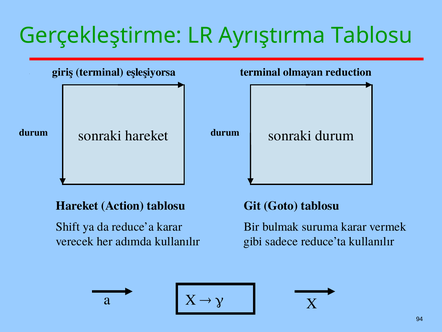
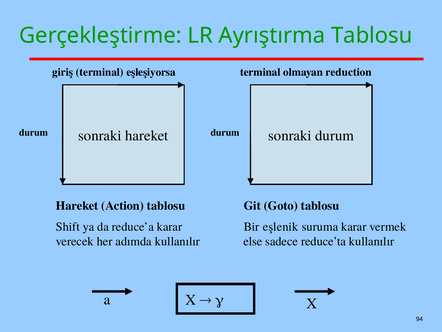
bulmak: bulmak -> eşlenik
gibi: gibi -> else
